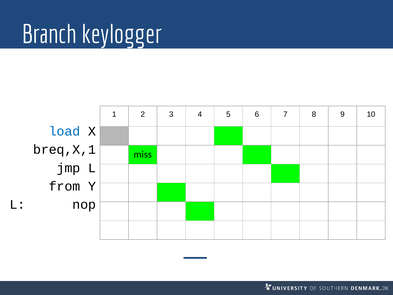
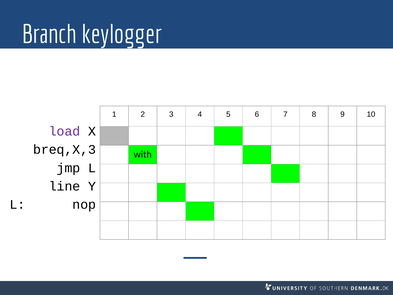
load colour: blue -> purple
breq,X,1: breq,X,1 -> breq,X,3
miss: miss -> with
from: from -> line
